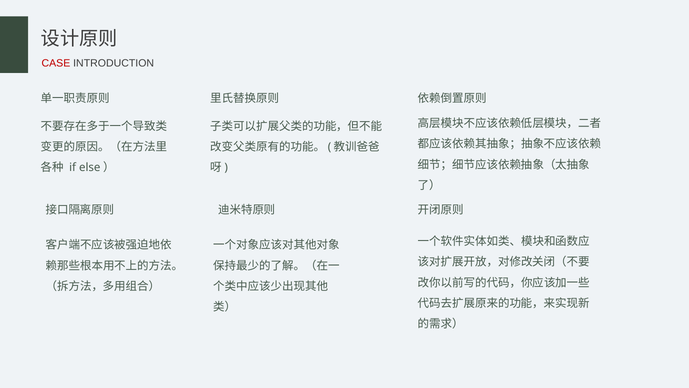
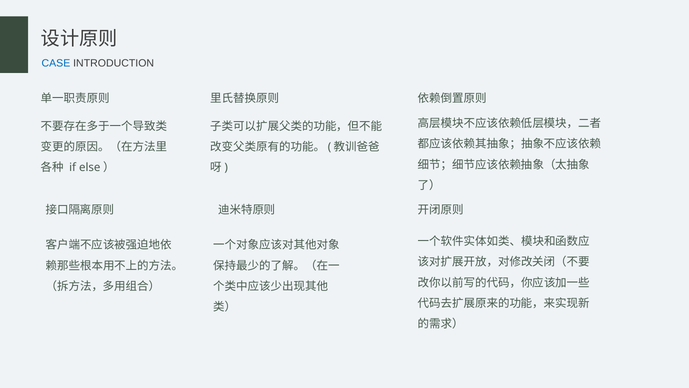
CASE colour: red -> blue
